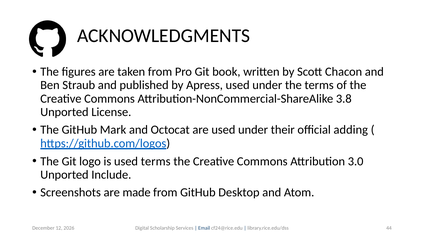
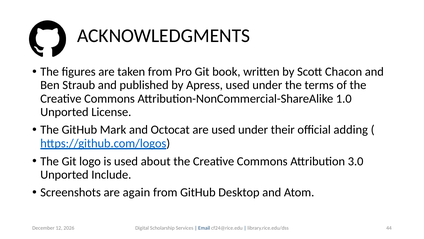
3.8: 3.8 -> 1.0
used terms: terms -> about
made: made -> again
